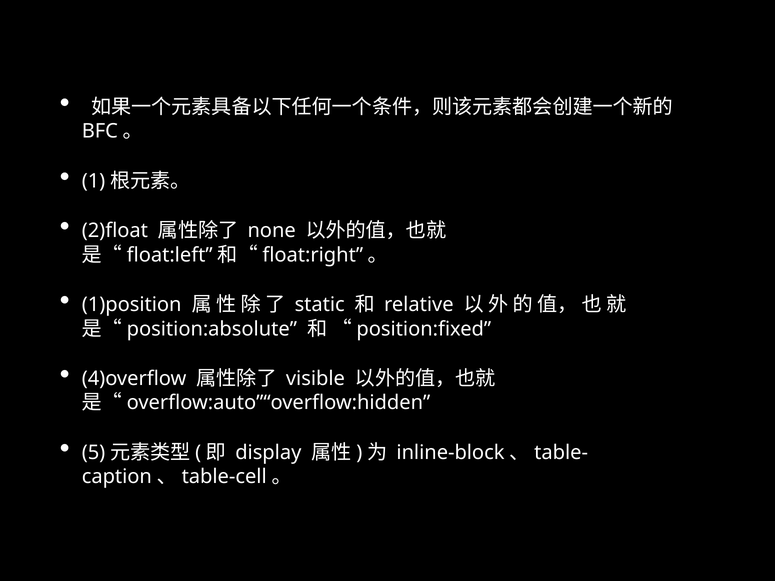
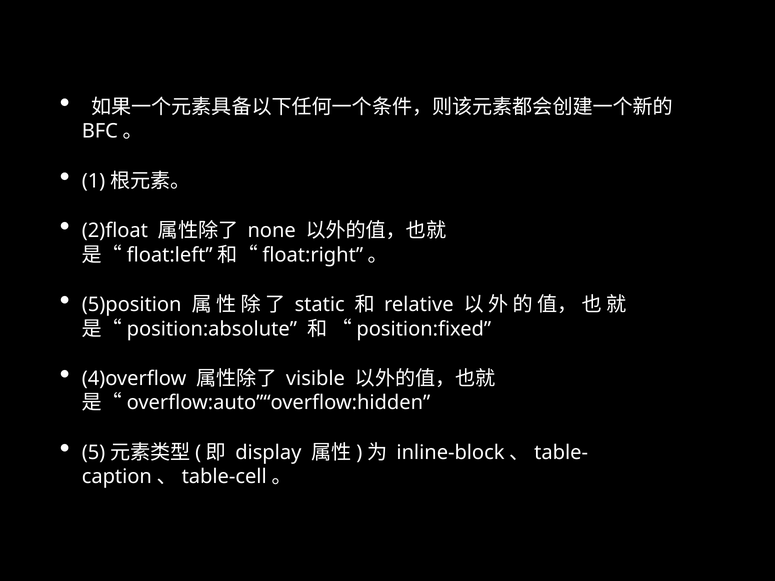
1)position: 1)position -> 5)position
